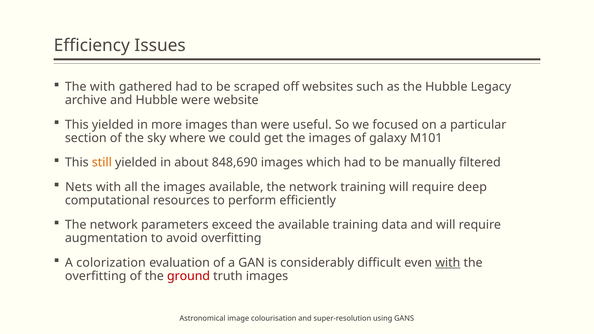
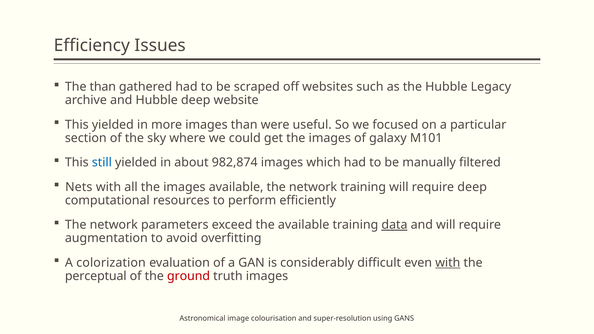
The with: with -> than
Hubble were: were -> deep
still colour: orange -> blue
848,690: 848,690 -> 982,874
data underline: none -> present
overfitting at (96, 276): overfitting -> perceptual
